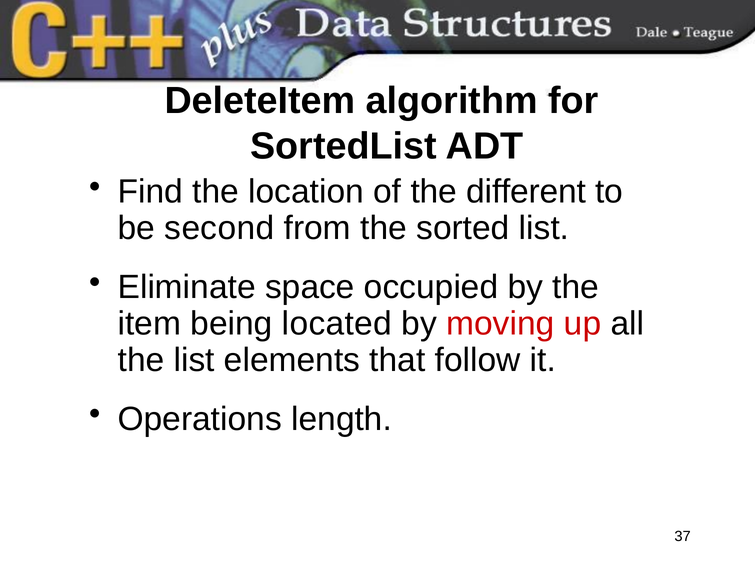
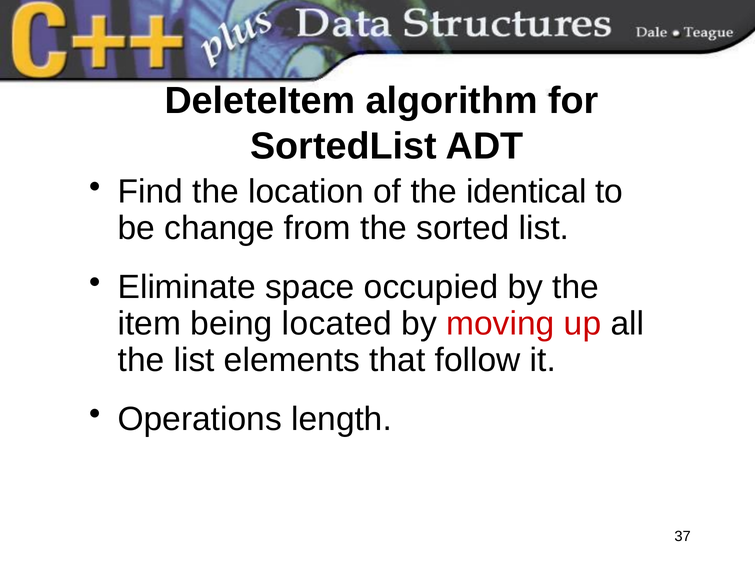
different: different -> identical
second: second -> change
